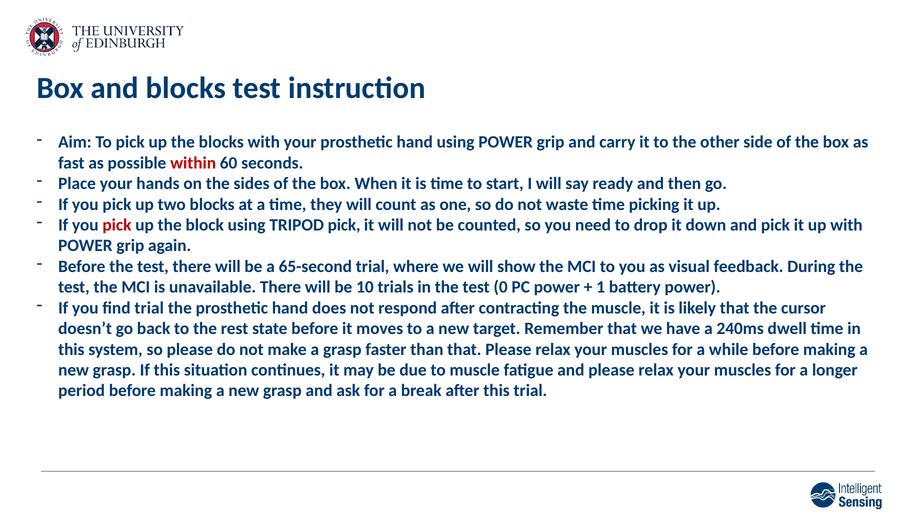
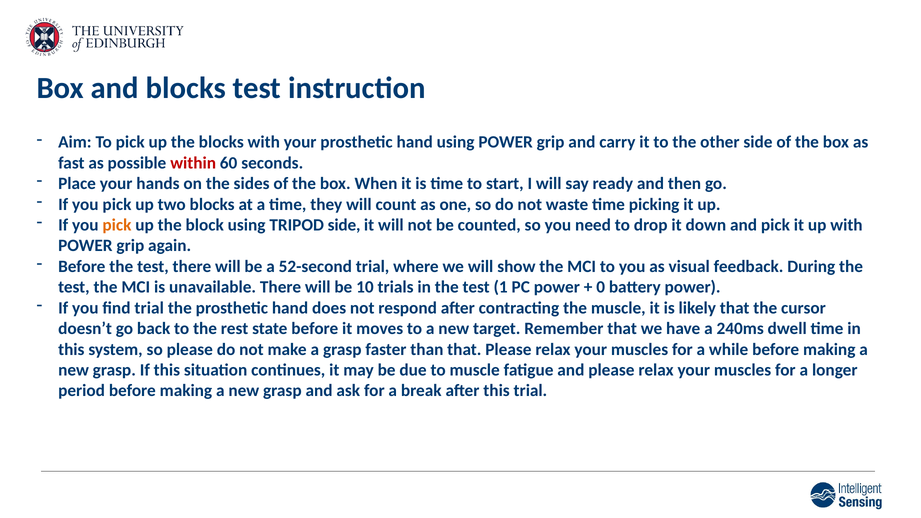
pick at (117, 225) colour: red -> orange
TRIPOD pick: pick -> side
65-second: 65-second -> 52-second
0: 0 -> 1
1: 1 -> 0
